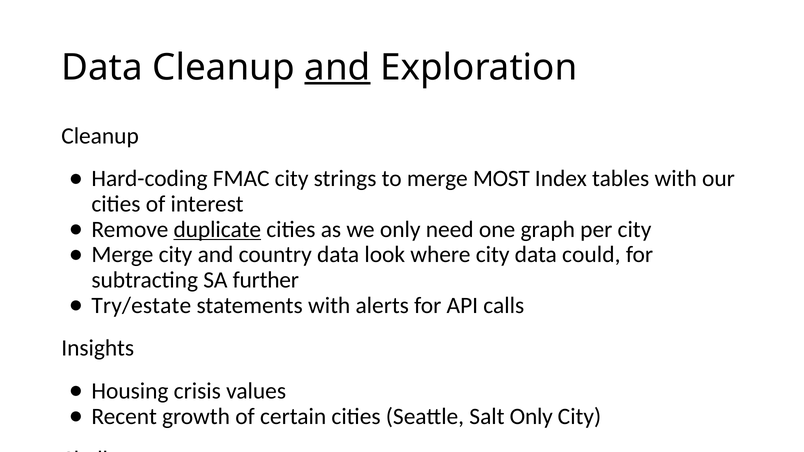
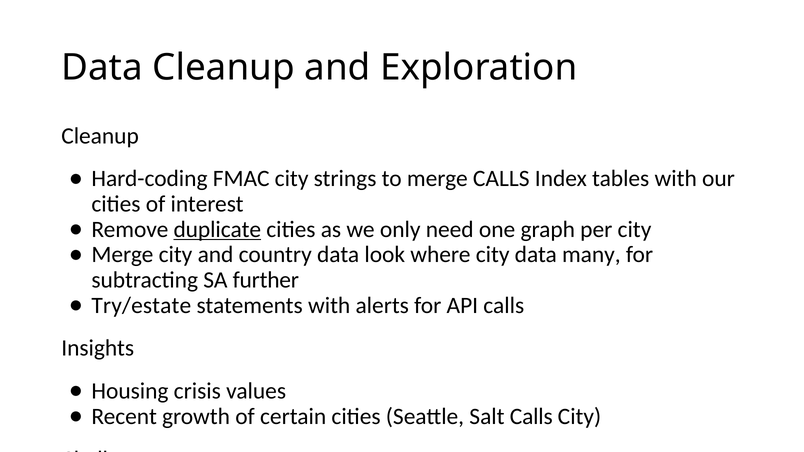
and at (337, 68) underline: present -> none
merge MOST: MOST -> CALLS
could: could -> many
Salt Only: Only -> Calls
